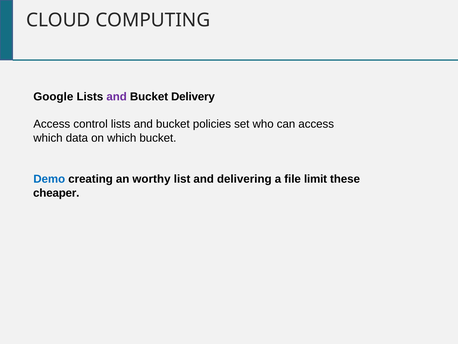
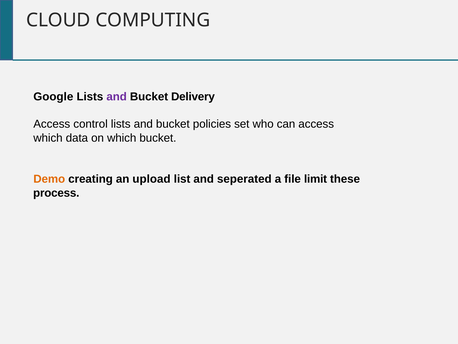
Demo colour: blue -> orange
worthy: worthy -> upload
delivering: delivering -> seperated
cheaper: cheaper -> process
